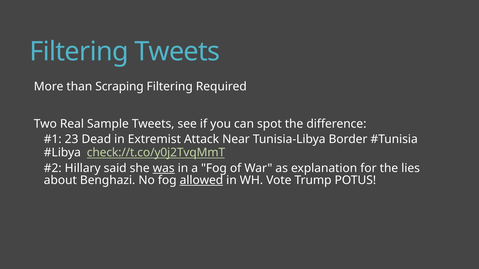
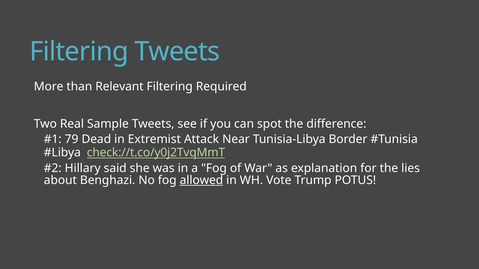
Scraping: Scraping -> Relevant
23: 23 -> 79
was underline: present -> none
